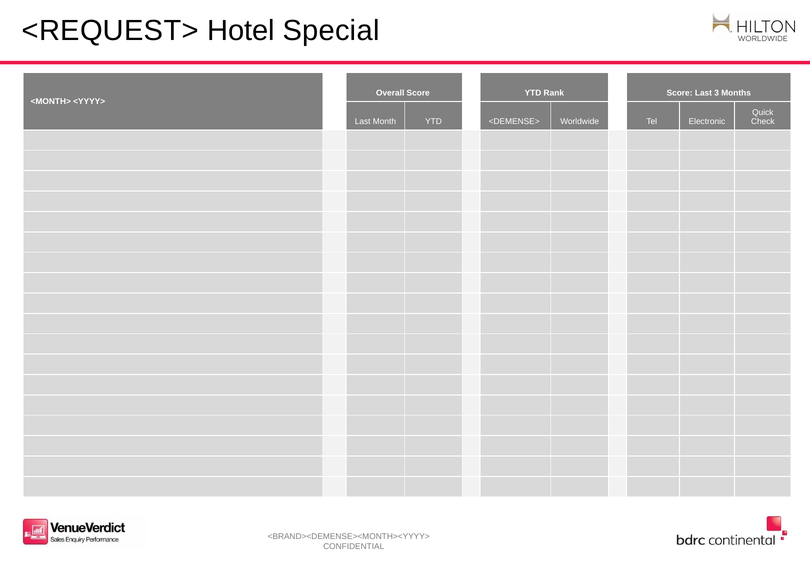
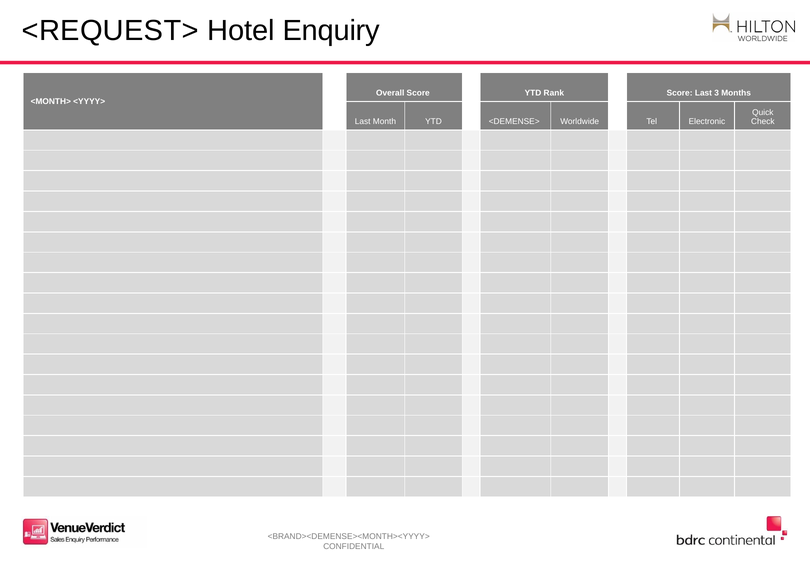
Special: Special -> Enquiry
